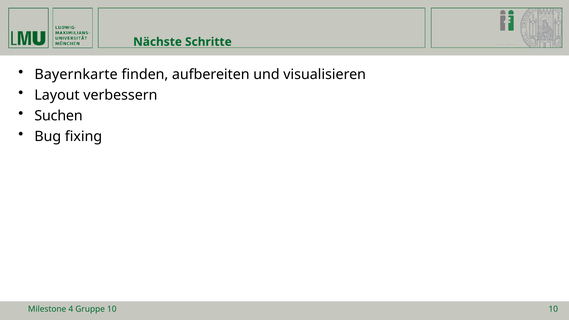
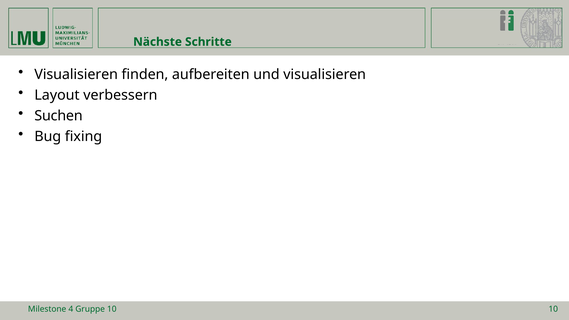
Bayernkarte at (76, 75): Bayernkarte -> Visualisieren
